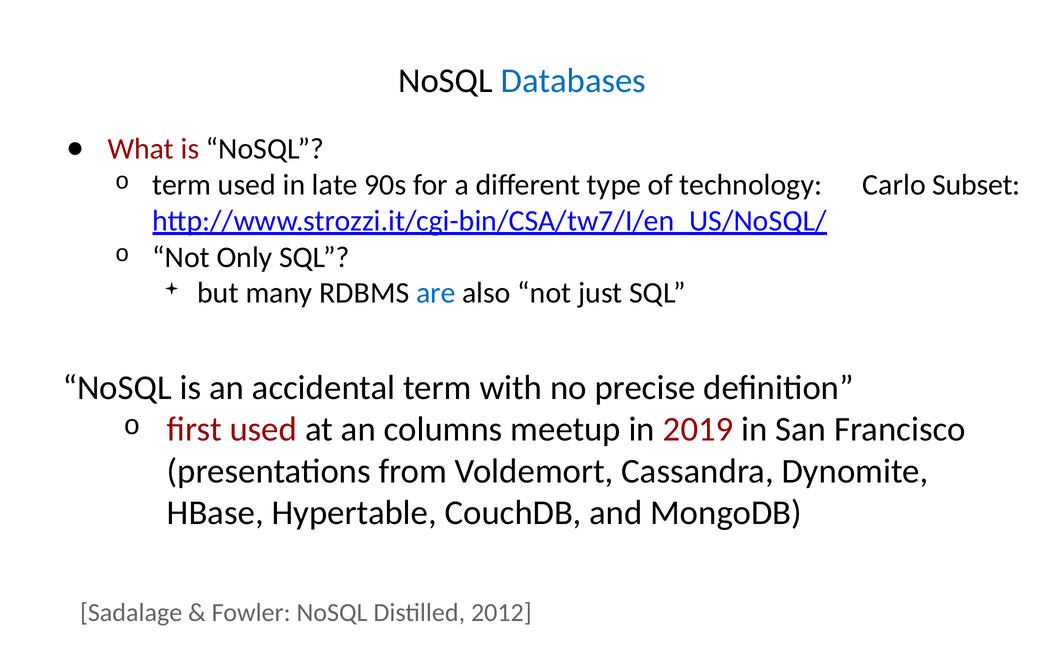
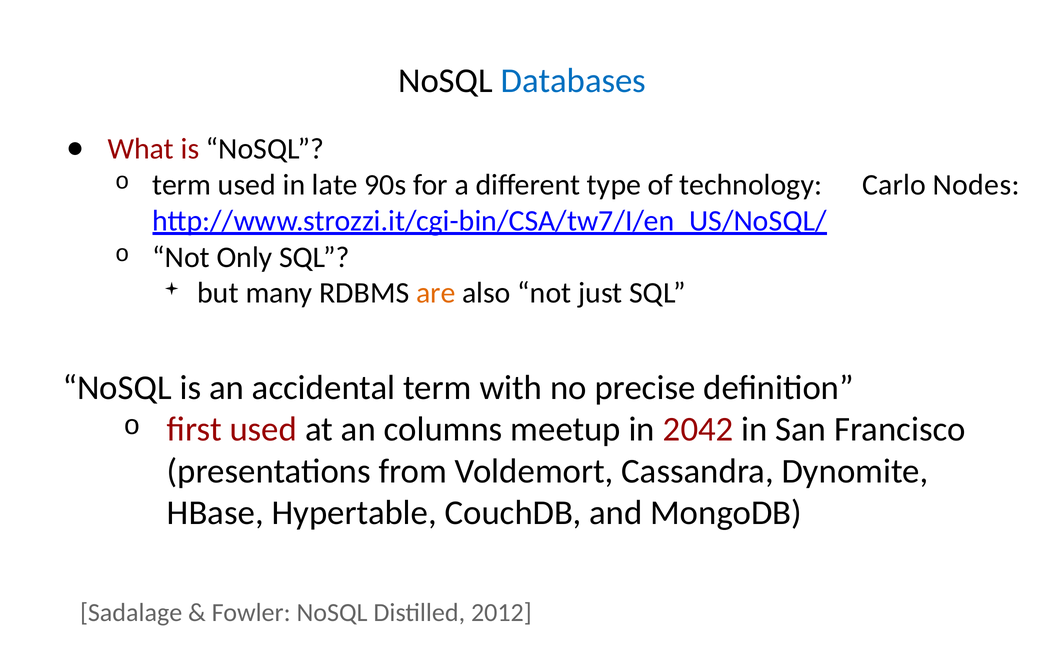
Subset: Subset -> Nodes
are colour: blue -> orange
2019: 2019 -> 2042
